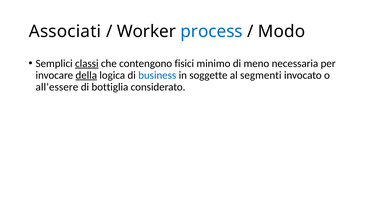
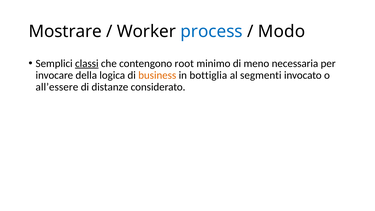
Associati: Associati -> Mostrare
fisici: fisici -> root
della underline: present -> none
business colour: blue -> orange
soggette: soggette -> bottiglia
bottiglia: bottiglia -> distanze
